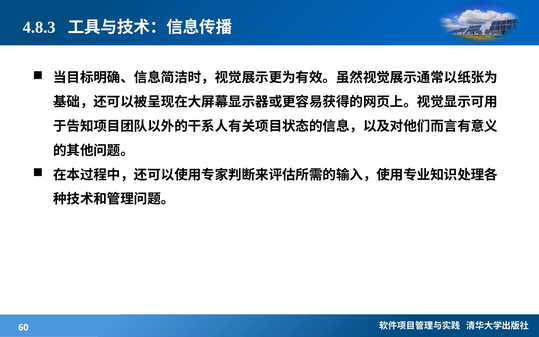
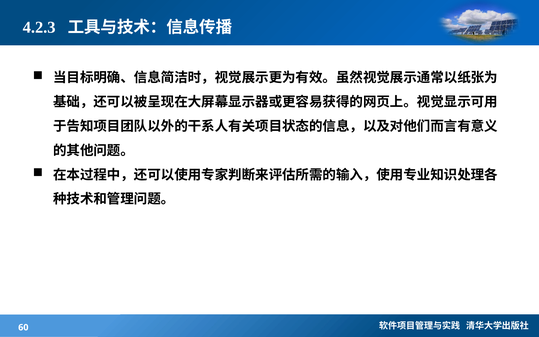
4.8.3: 4.8.3 -> 4.2.3
